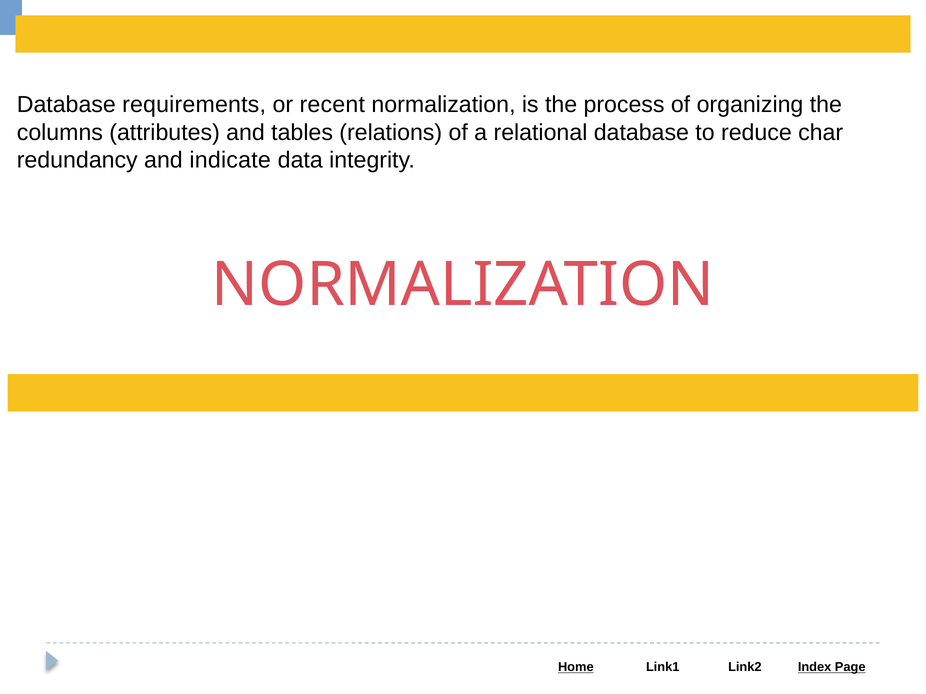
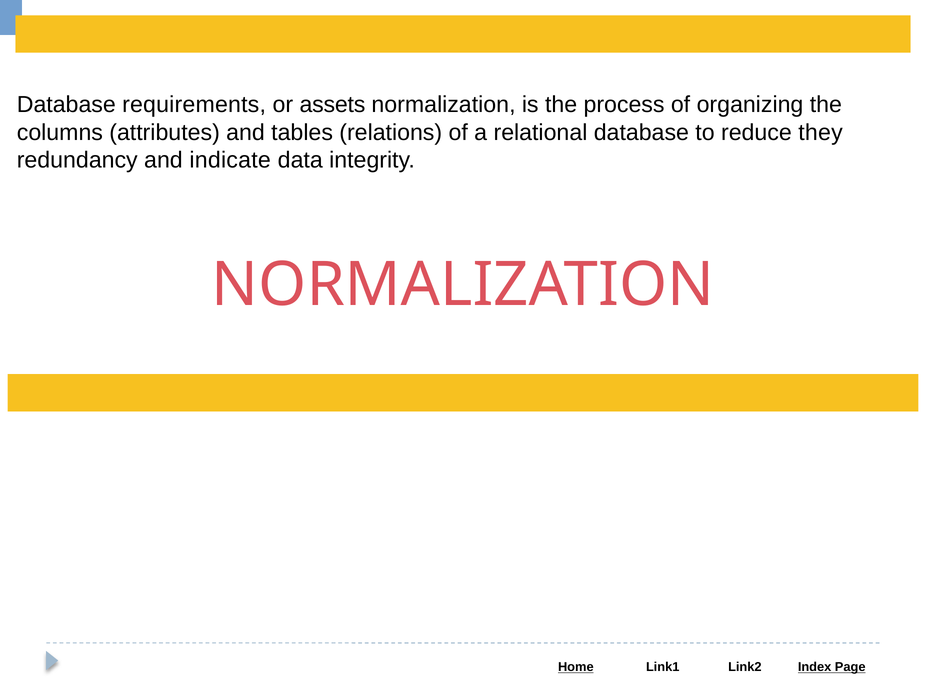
recent: recent -> assets
char: char -> they
